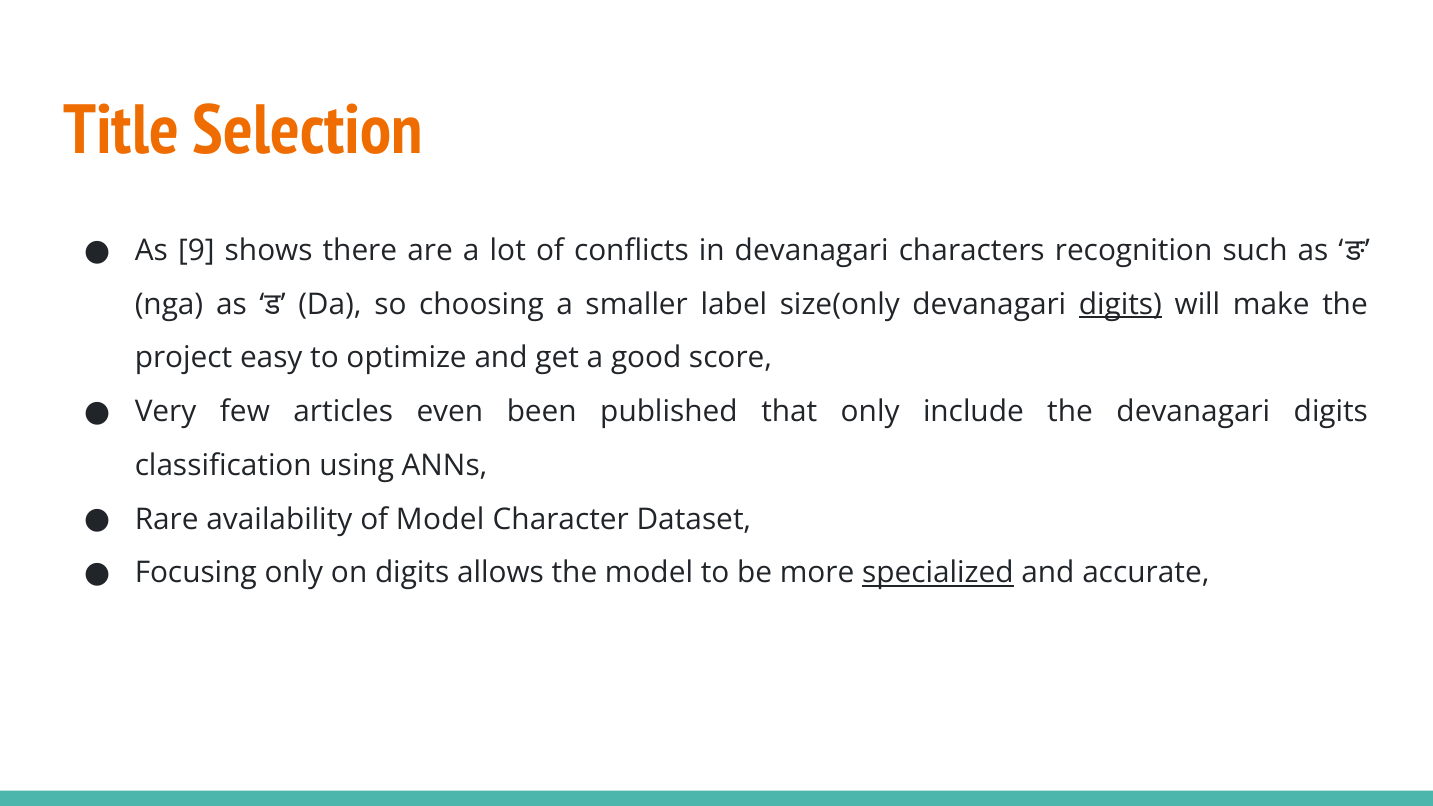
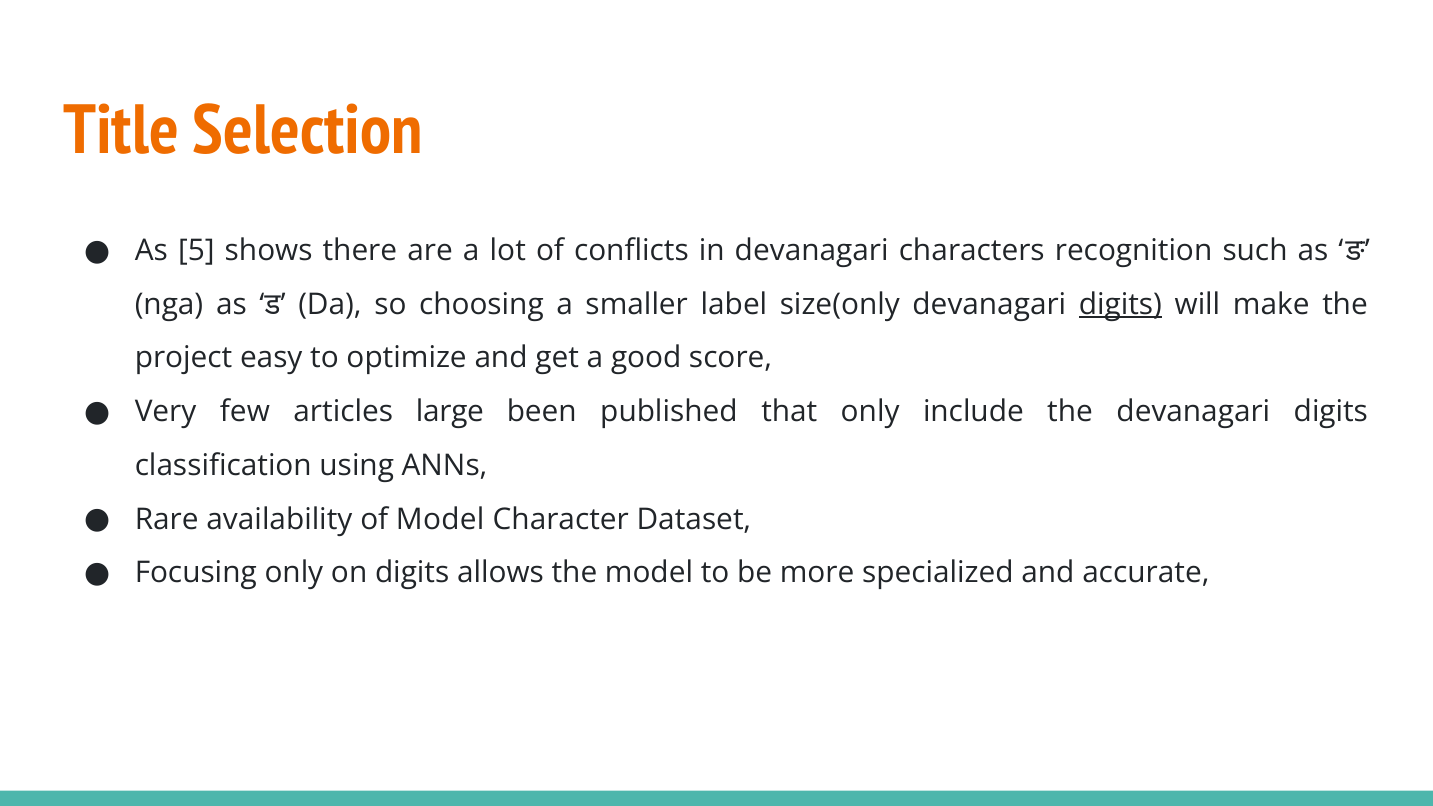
9: 9 -> 5
even: even -> large
specialized underline: present -> none
